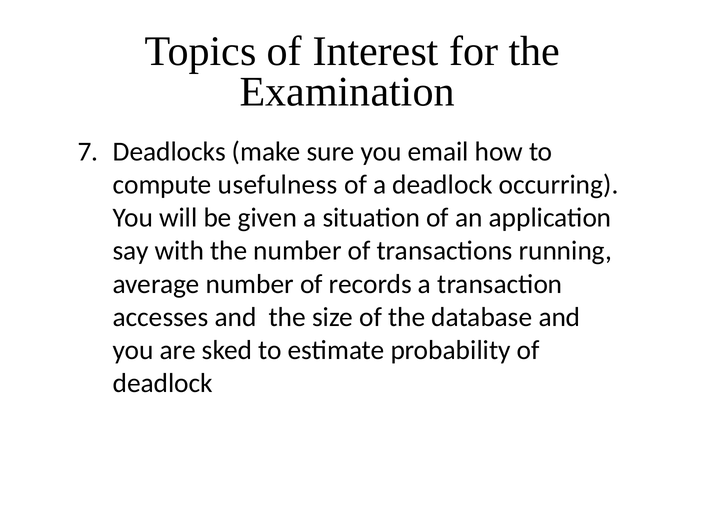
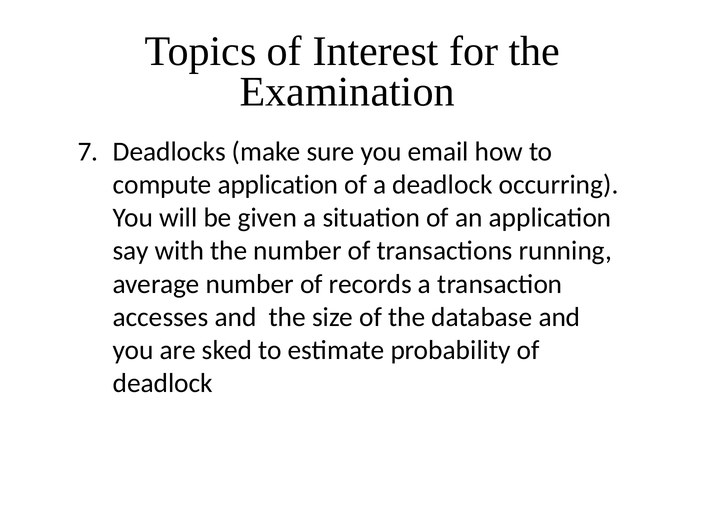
compute usefulness: usefulness -> application
